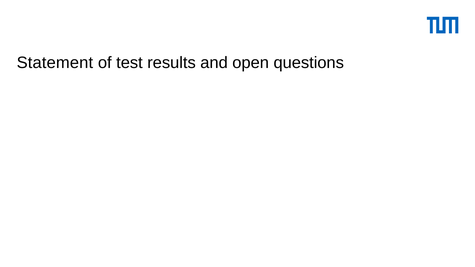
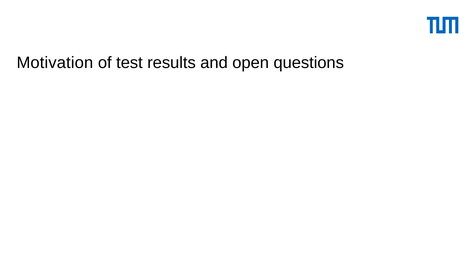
Statement: Statement -> Motivation
